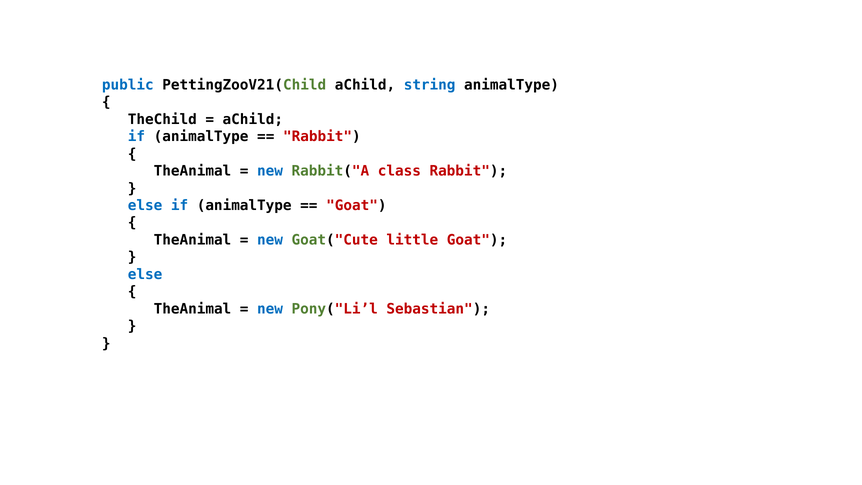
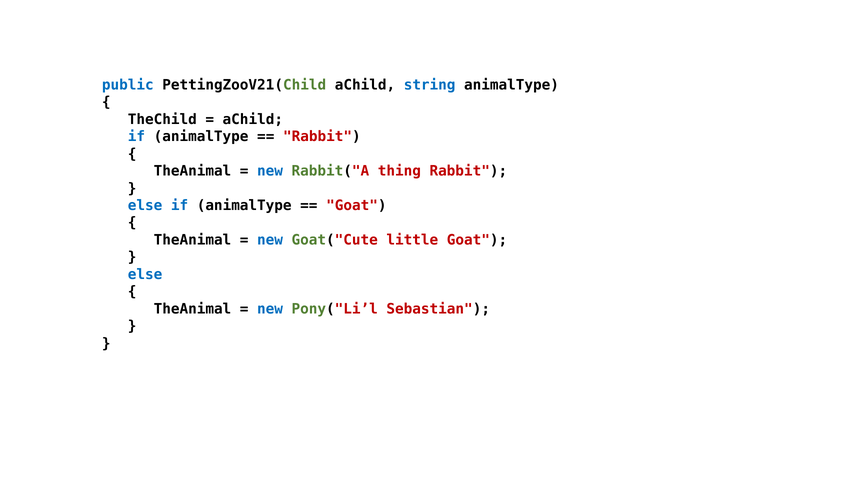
class: class -> thing
